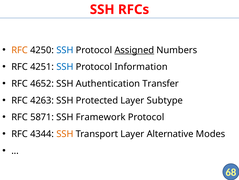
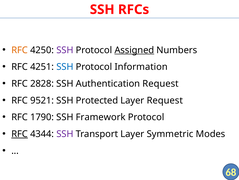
SSH at (65, 50) colour: blue -> purple
4652: 4652 -> 2828
Authentication Transfer: Transfer -> Request
4263: 4263 -> 9521
Layer Subtype: Subtype -> Request
5871: 5871 -> 1790
RFC at (20, 133) underline: none -> present
SSH at (65, 133) colour: orange -> purple
Alternative: Alternative -> Symmetric
